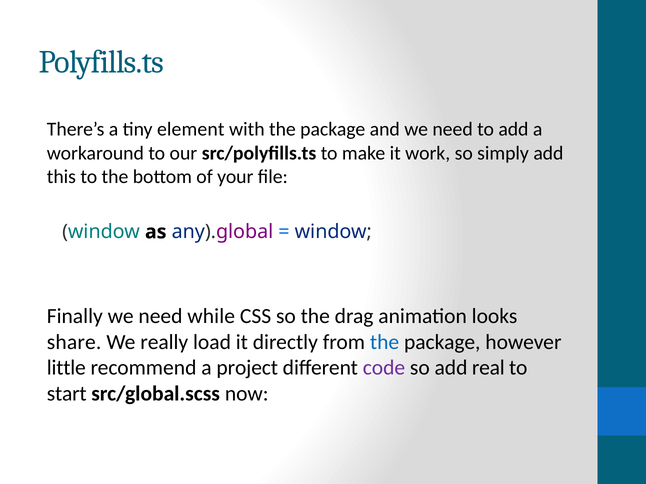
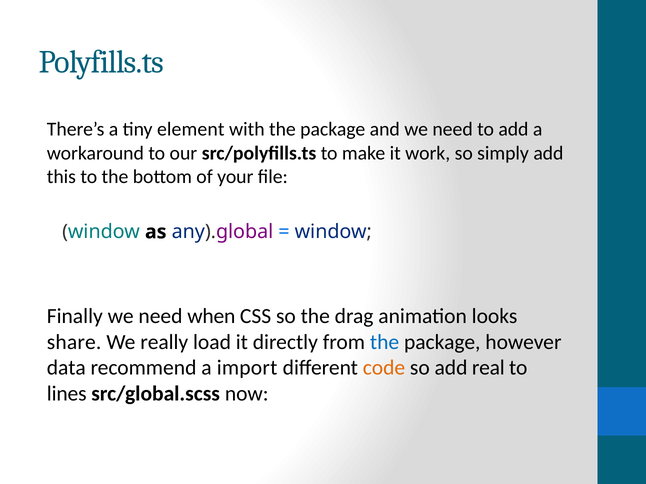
while: while -> when
little: little -> data
project: project -> import
code colour: purple -> orange
start: start -> lines
